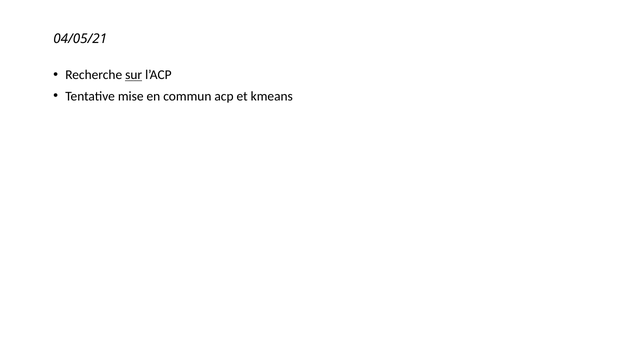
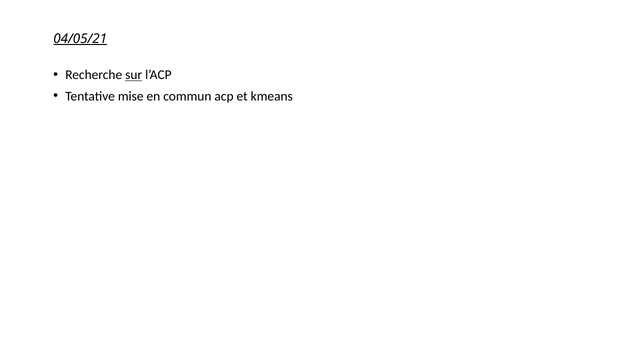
04/05/21 underline: none -> present
